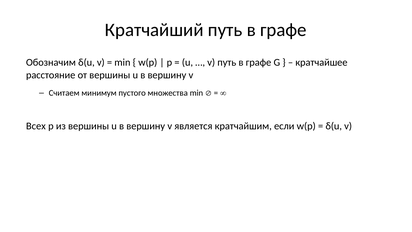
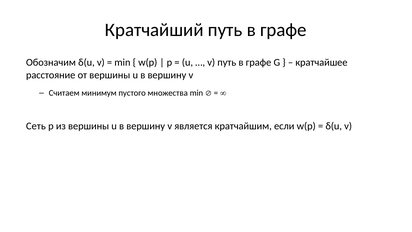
Всех: Всех -> Сеть
